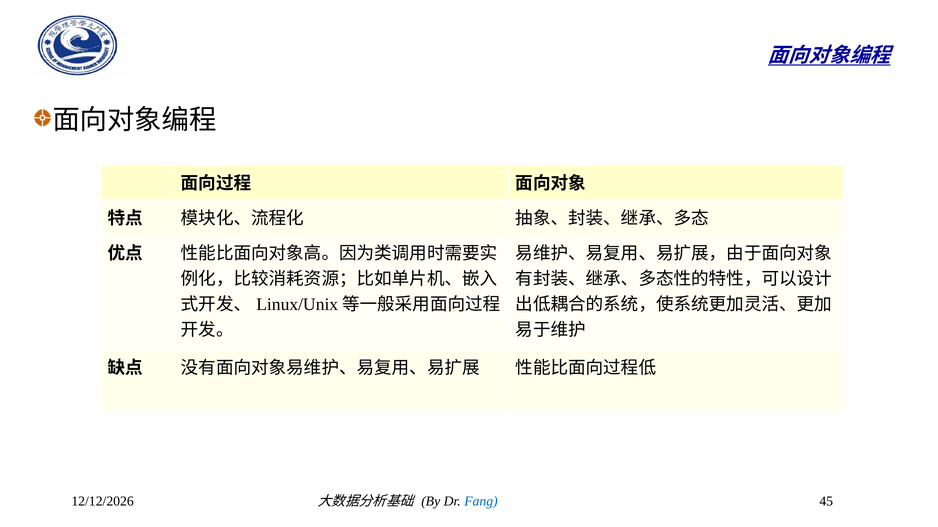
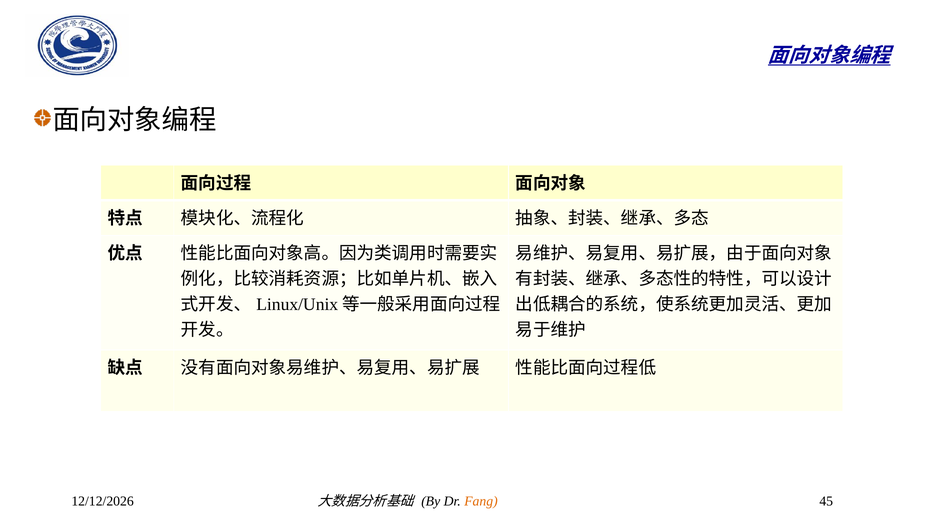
Fang colour: blue -> orange
